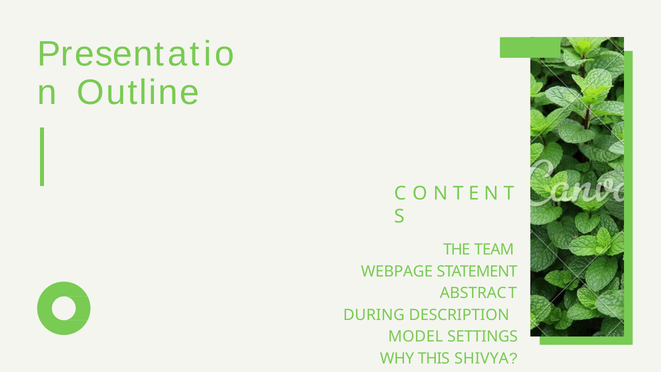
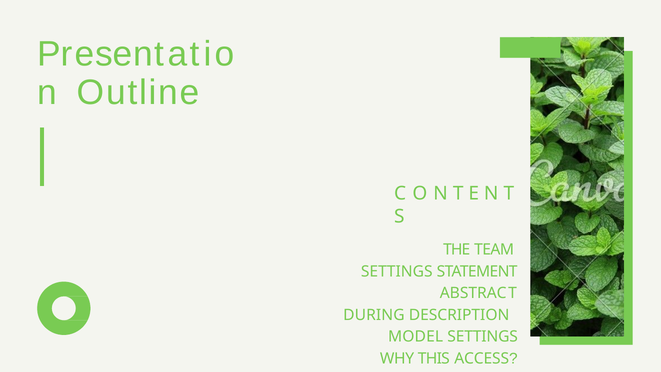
WEBPAGE at (397, 271): WEBPAGE -> SETTINGS
SHIVYA: SHIVYA -> ACCESS
